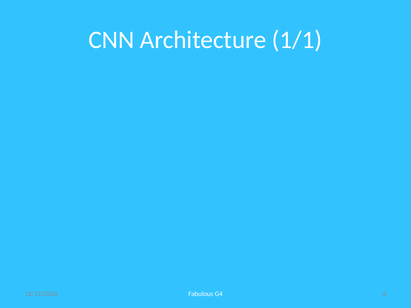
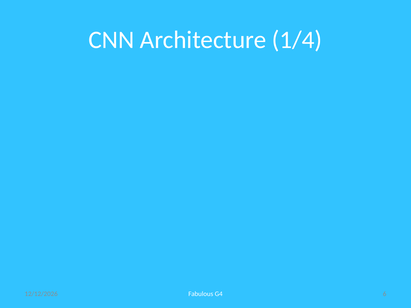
1/1: 1/1 -> 1/4
